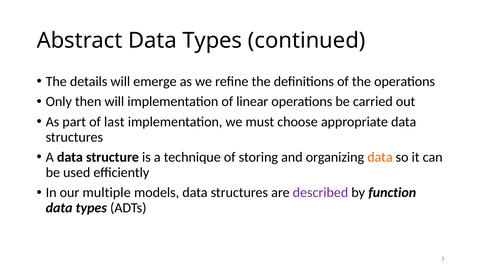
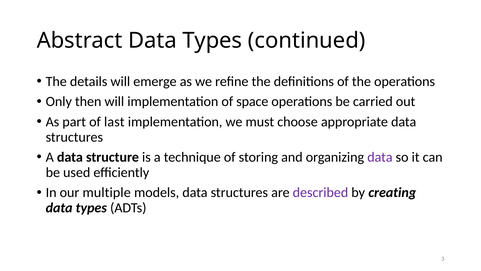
linear: linear -> space
data at (380, 157) colour: orange -> purple
function: function -> creating
